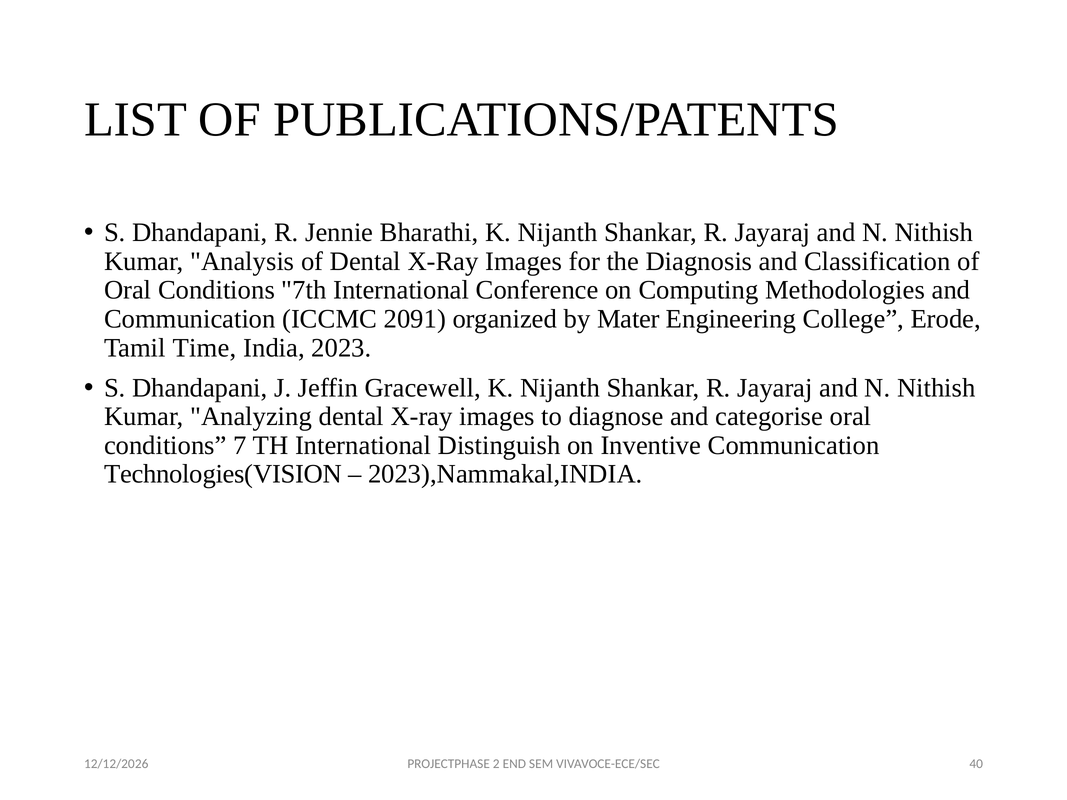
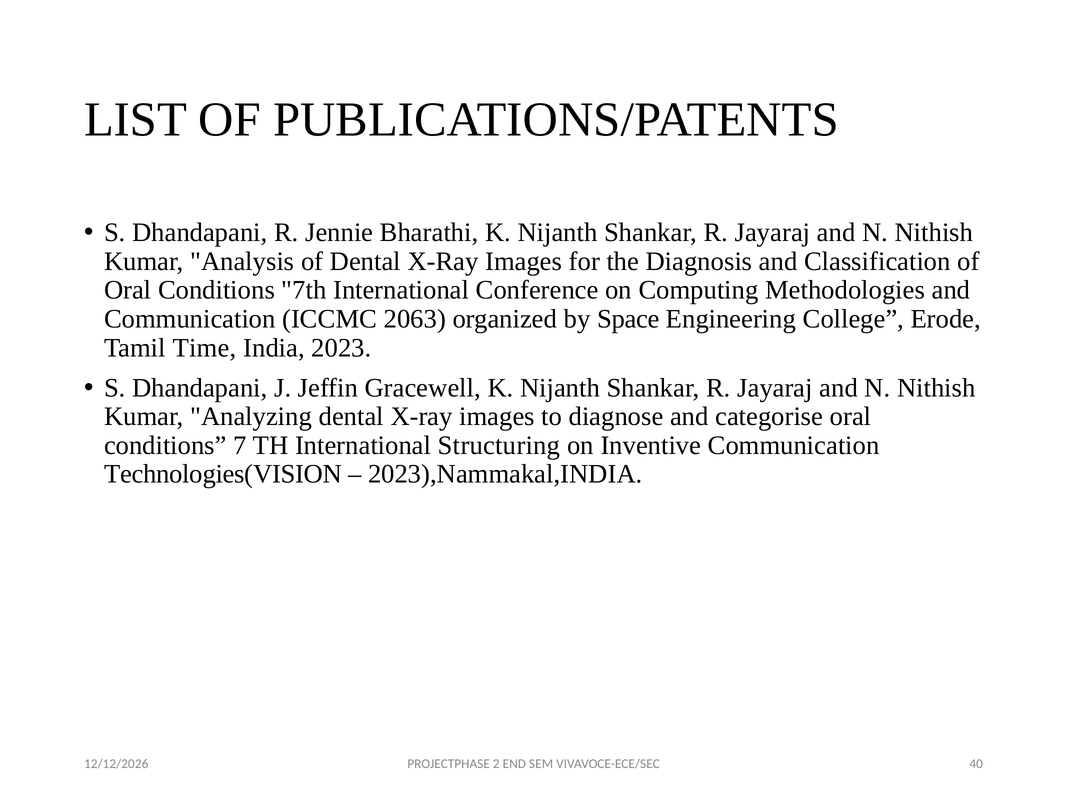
2091: 2091 -> 2063
Mater: Mater -> Space
Distinguish: Distinguish -> Structuring
